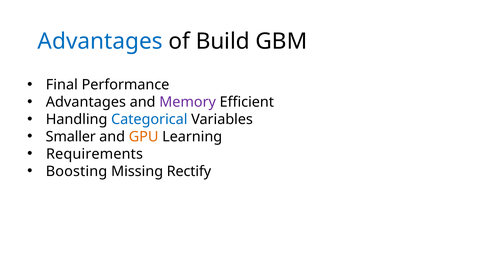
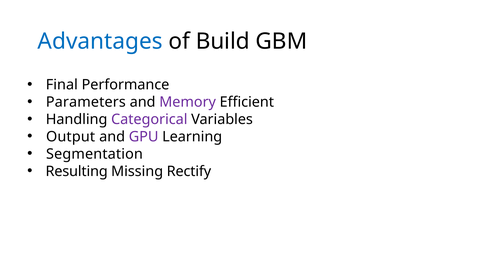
Advantages at (86, 102): Advantages -> Parameters
Categorical colour: blue -> purple
Smaller: Smaller -> Output
GPU colour: orange -> purple
Requirements: Requirements -> Segmentation
Boosting: Boosting -> Resulting
